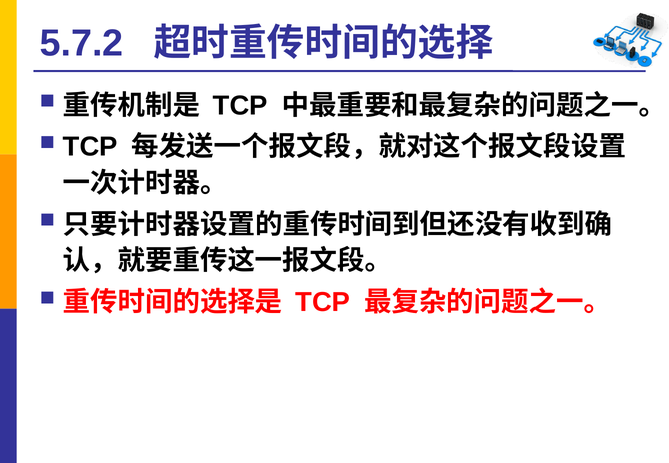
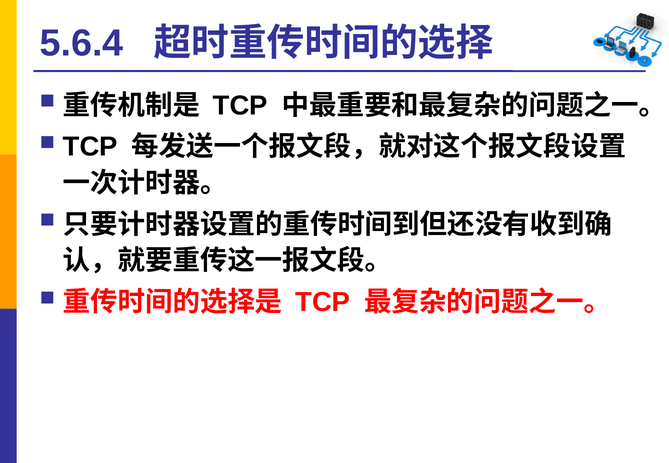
5.7.2: 5.7.2 -> 5.6.4
